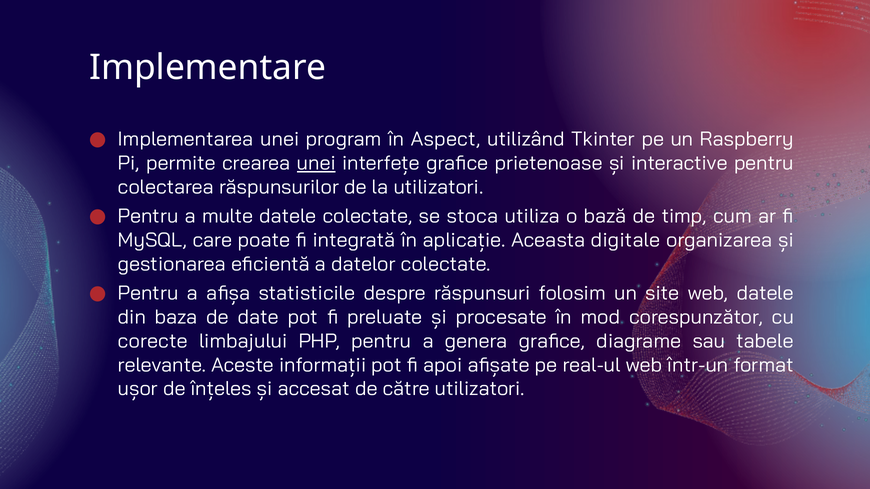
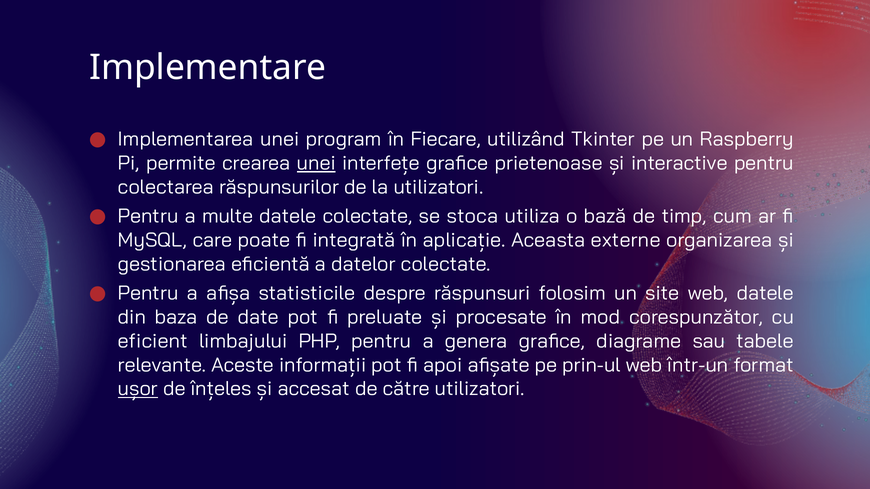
Aspect: Aspect -> Fiecare
digitale: digitale -> externe
corecte: corecte -> eficient
real-ul: real-ul -> prin-ul
ușor underline: none -> present
